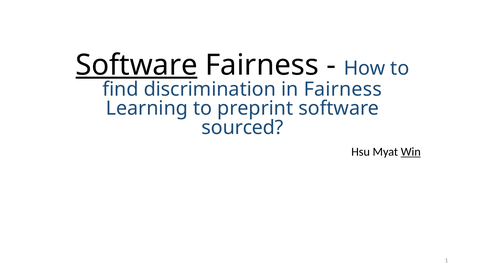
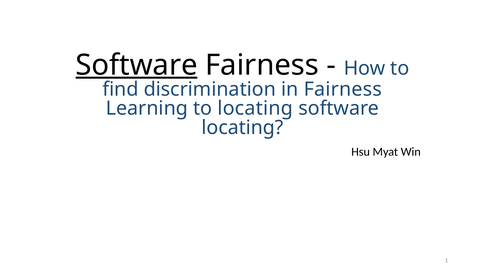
to preprint: preprint -> locating
sourced at (243, 127): sourced -> locating
Win underline: present -> none
